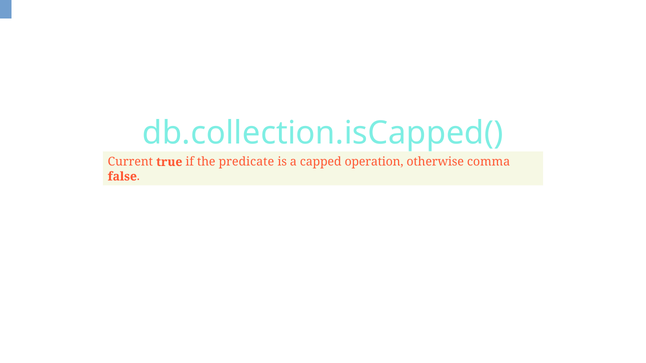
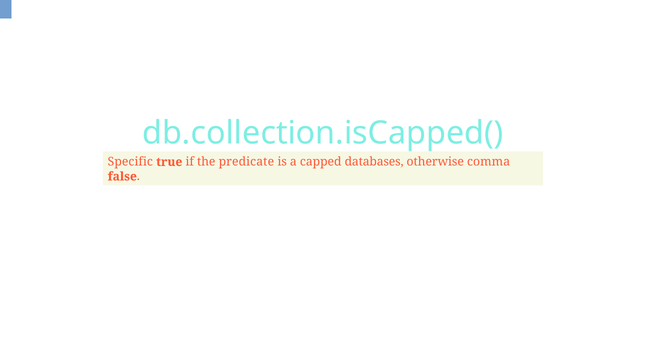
Current: Current -> Specific
operation: operation -> databases
